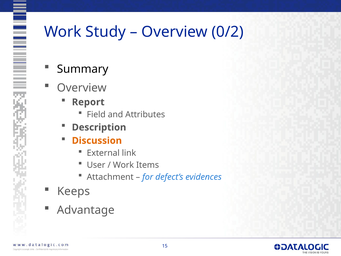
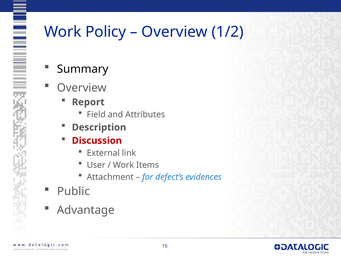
Study: Study -> Policy
0/2: 0/2 -> 1/2
Discussion colour: orange -> red
Keeps: Keeps -> Public
